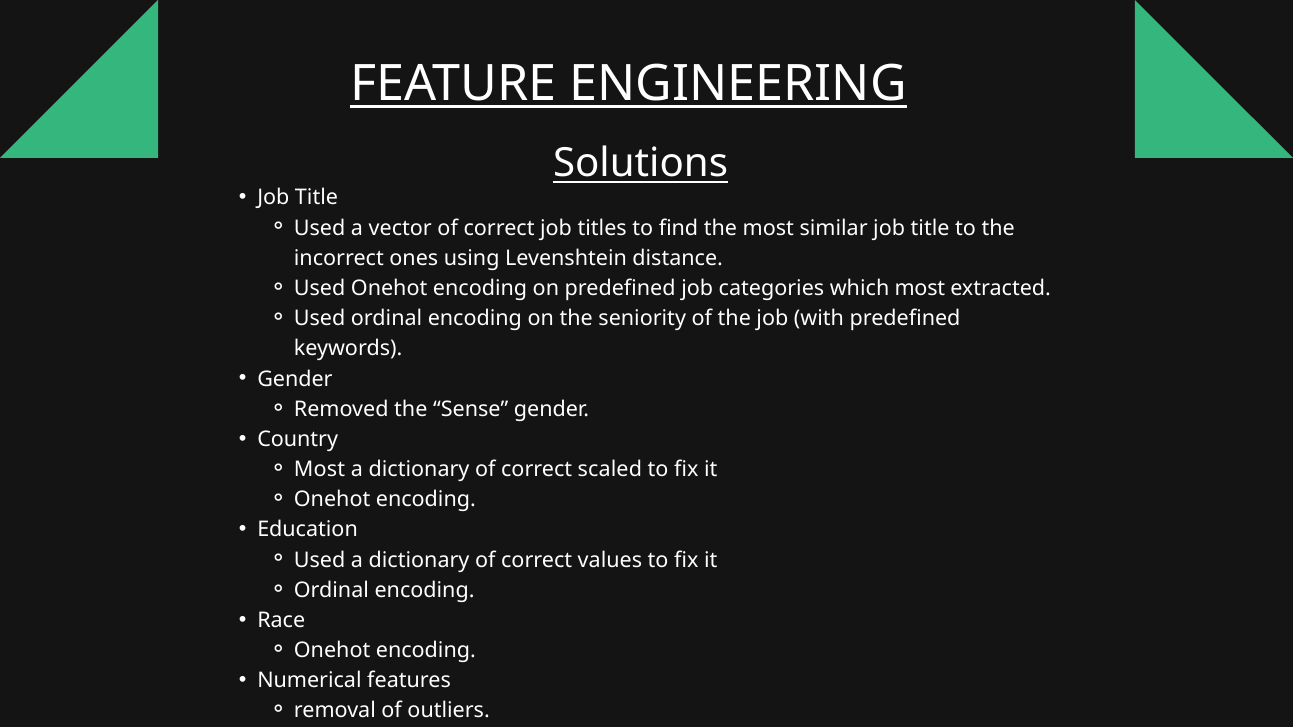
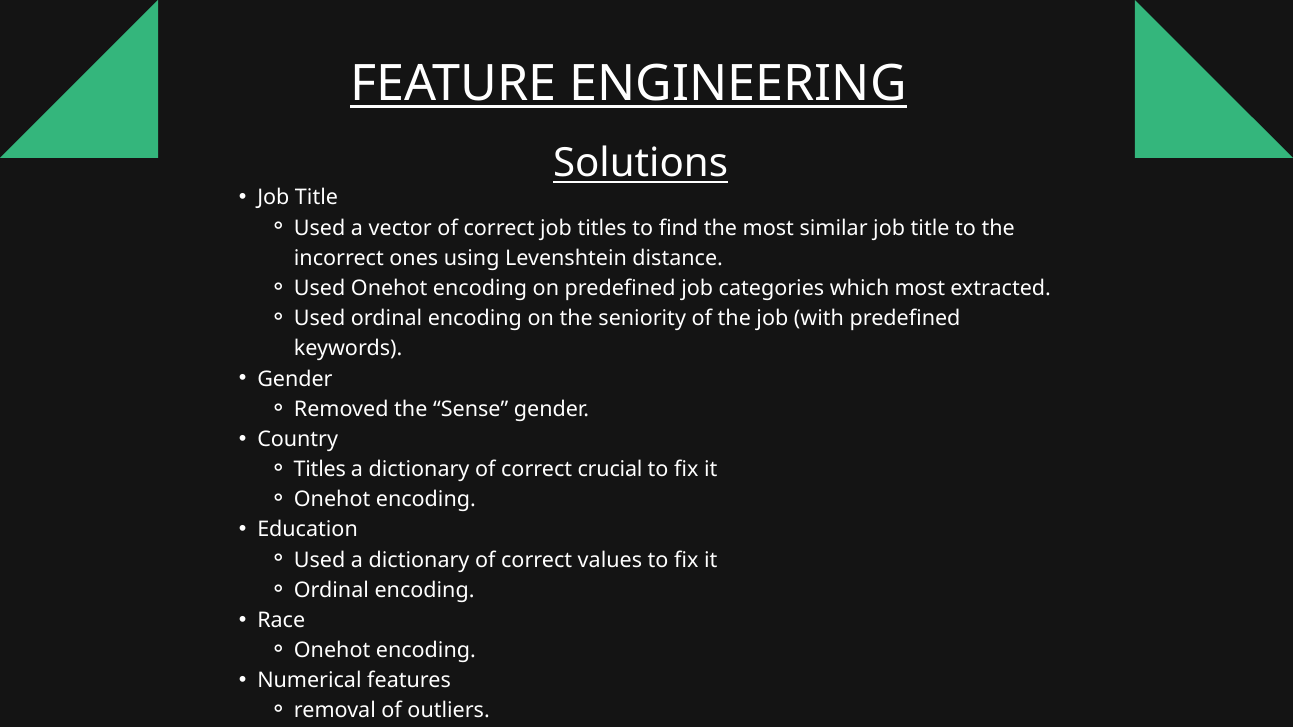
Most at (320, 470): Most -> Titles
correct scaled: scaled -> crucial
